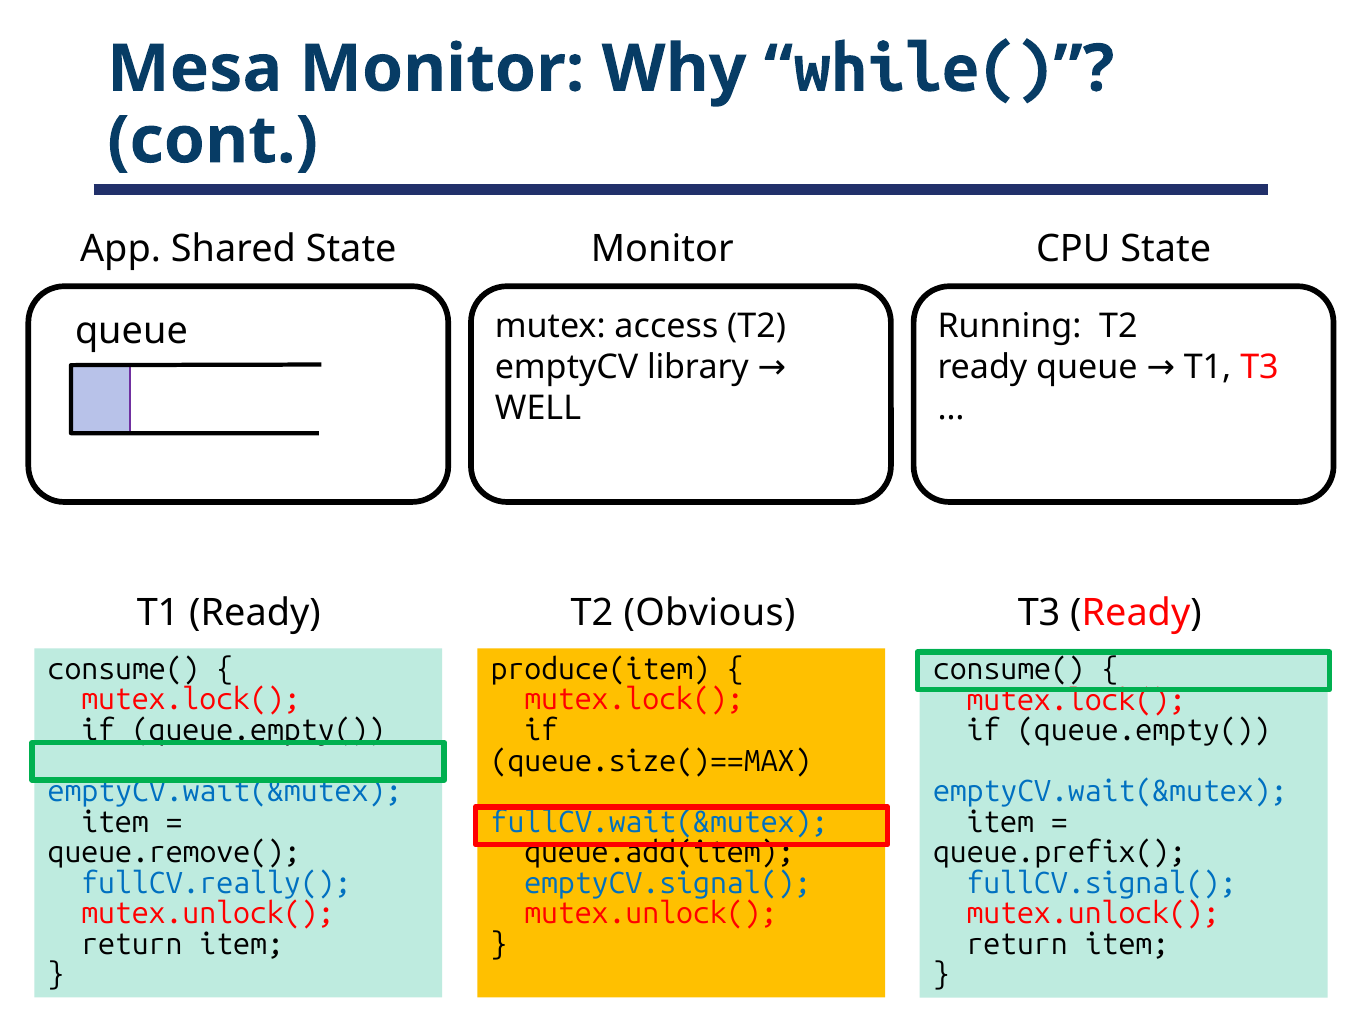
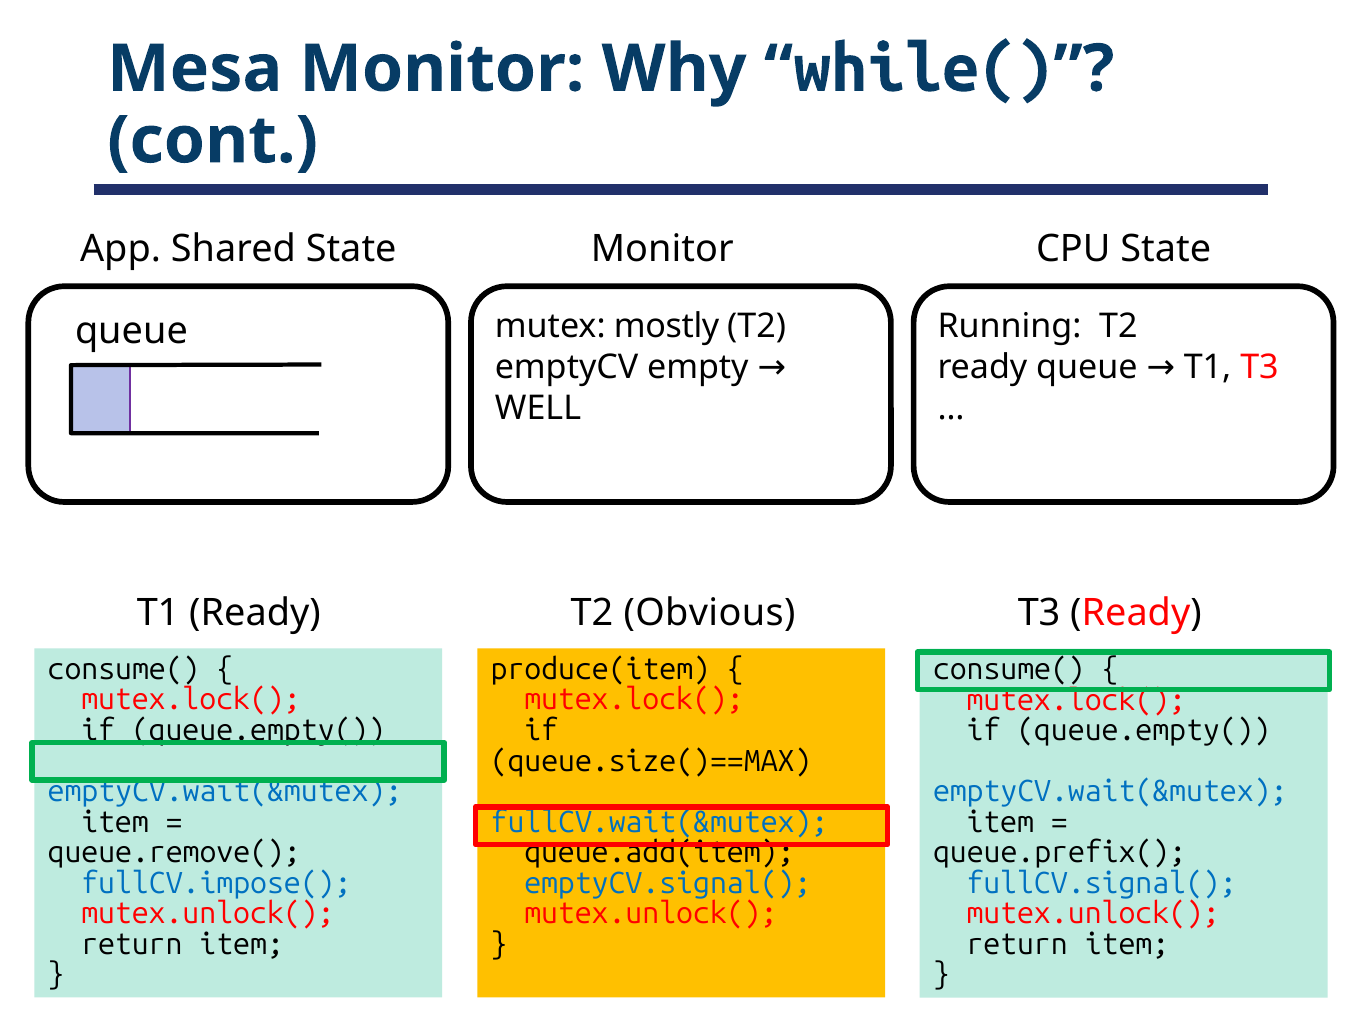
access: access -> mostly
library: library -> empty
fullCV.really(: fullCV.really( -> fullCV.impose(
